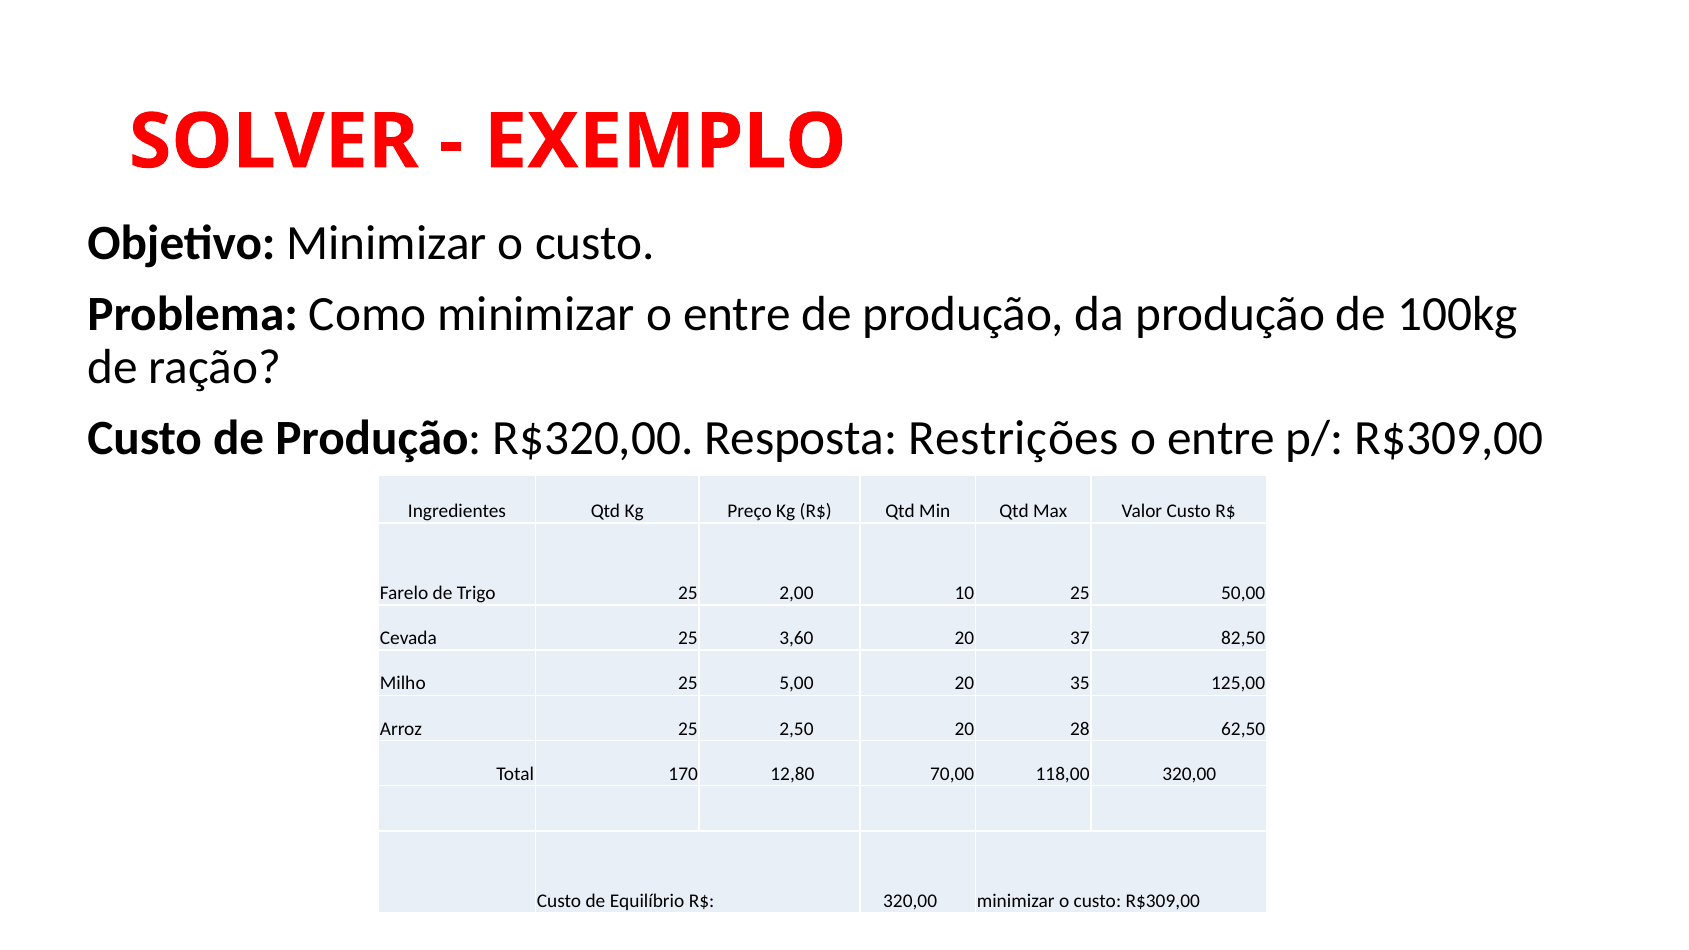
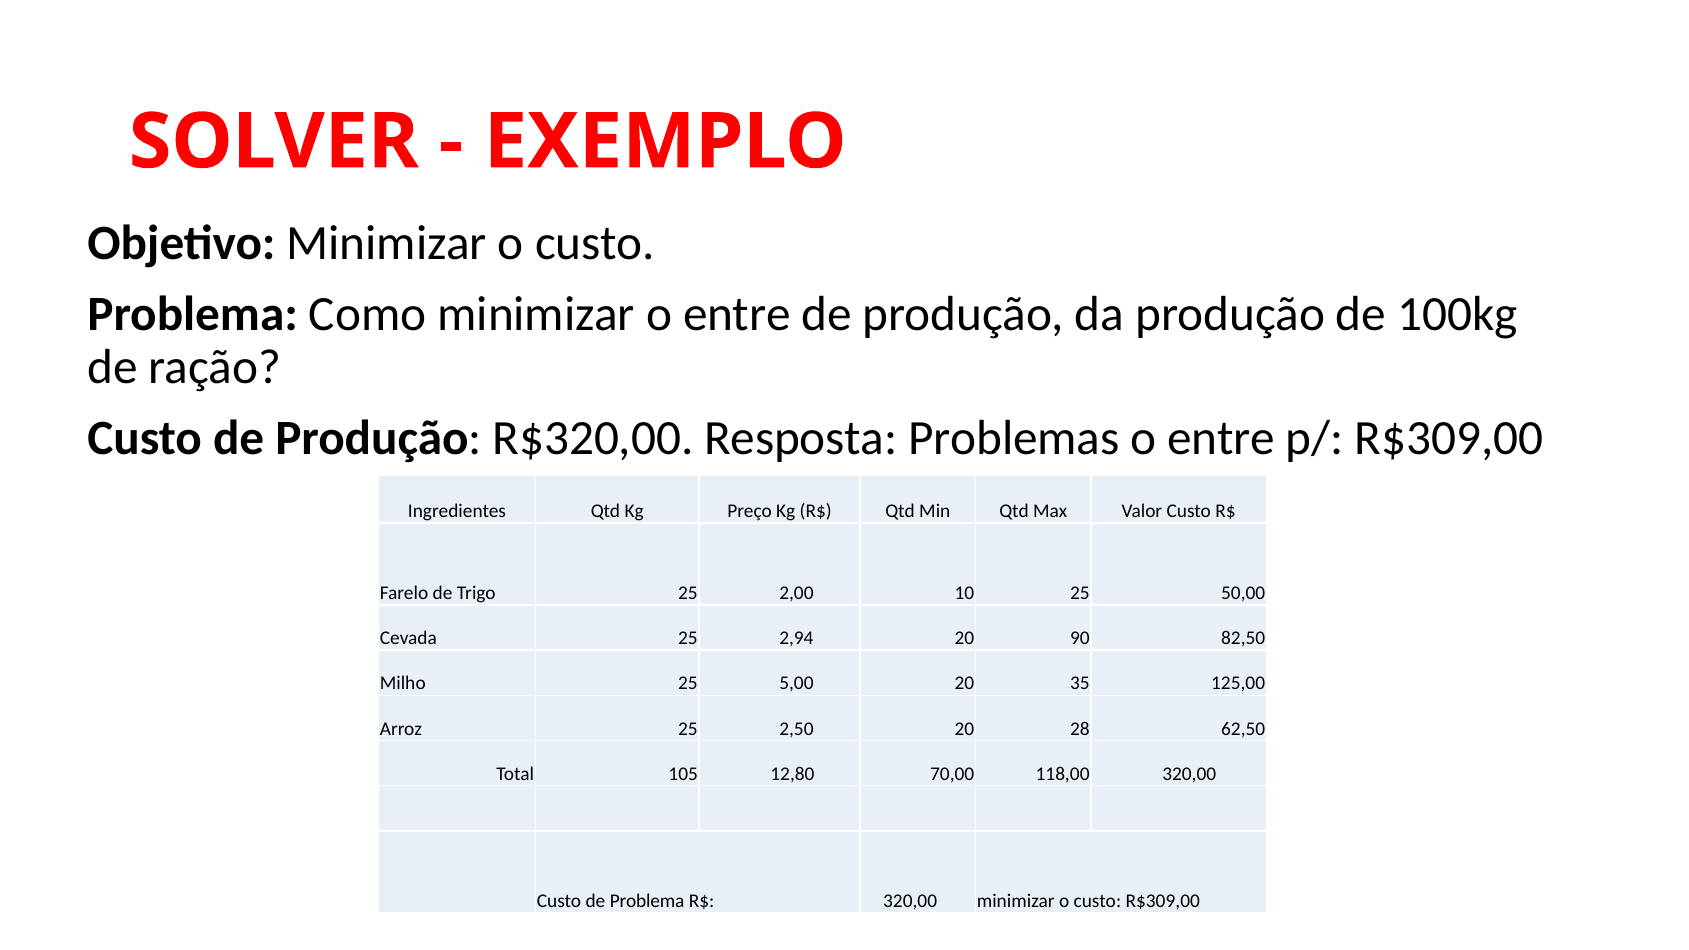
Restrições: Restrições -> Problemas
3,60: 3,60 -> 2,94
37: 37 -> 90
170: 170 -> 105
de Equilíbrio: Equilíbrio -> Problema
